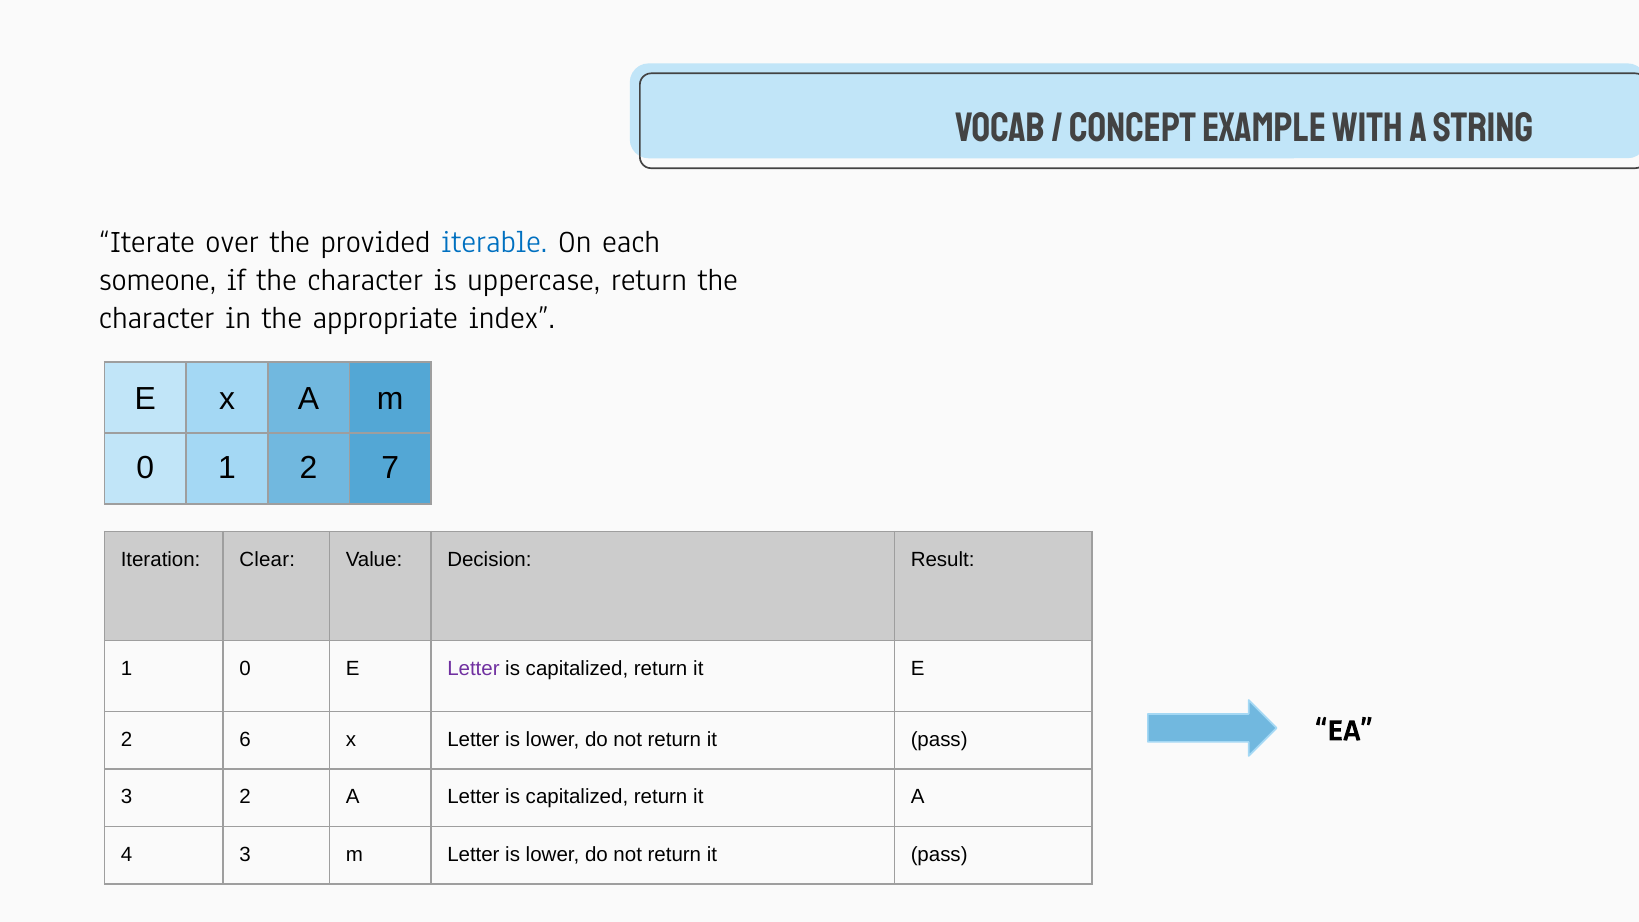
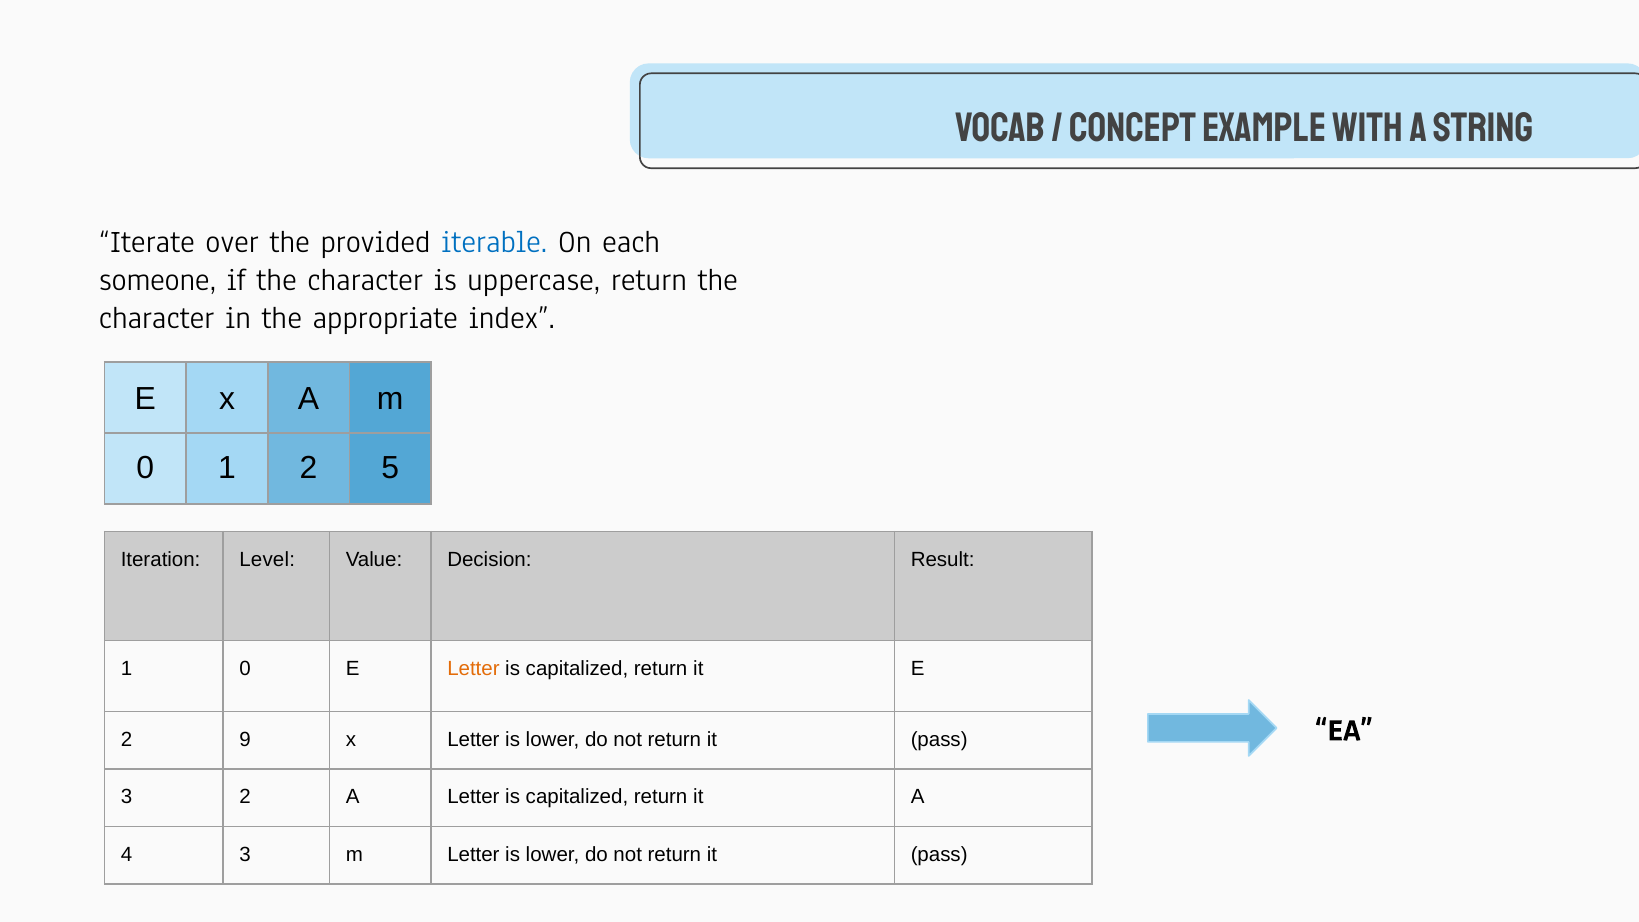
7: 7 -> 5
Clear: Clear -> Level
Letter at (473, 669) colour: purple -> orange
6: 6 -> 9
